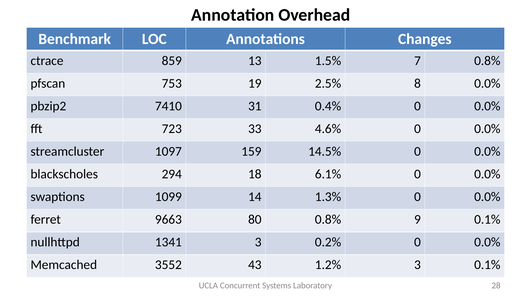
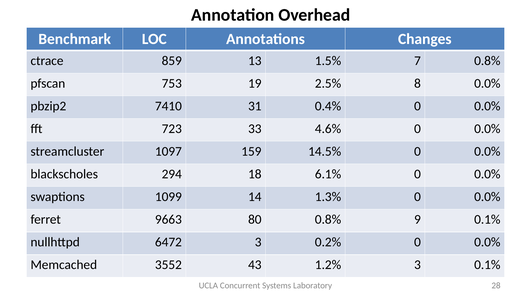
1341: 1341 -> 6472
